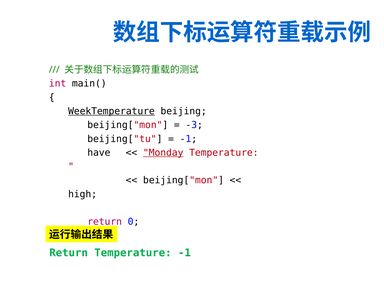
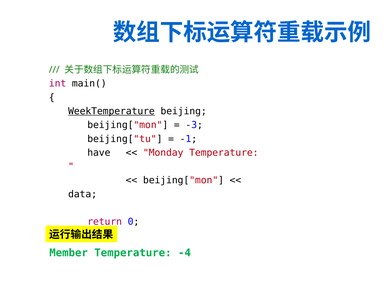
Monday underline: present -> none
high: high -> data
Return at (69, 253): Return -> Member
Temperature -1: -1 -> -4
